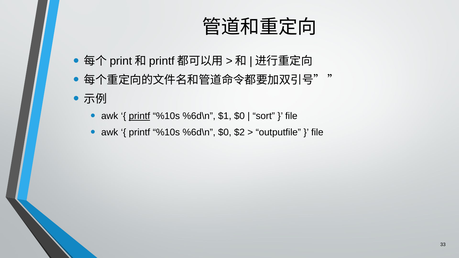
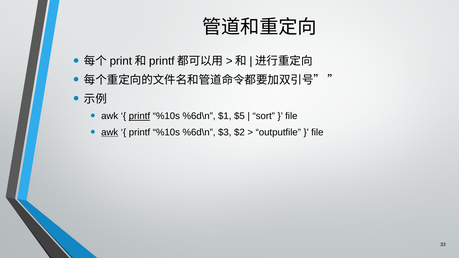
$1 $0: $0 -> $5
awk at (110, 133) underline: none -> present
%6d\n $0: $0 -> $3
